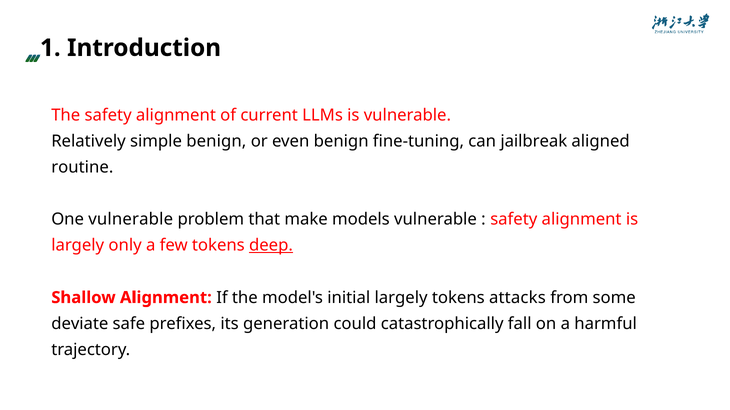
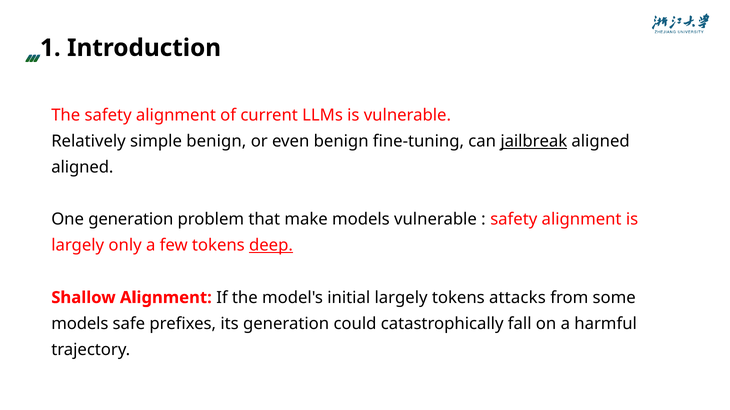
jailbreak underline: none -> present
routine at (82, 168): routine -> aligned
One vulnerable: vulnerable -> generation
deviate at (80, 324): deviate -> models
